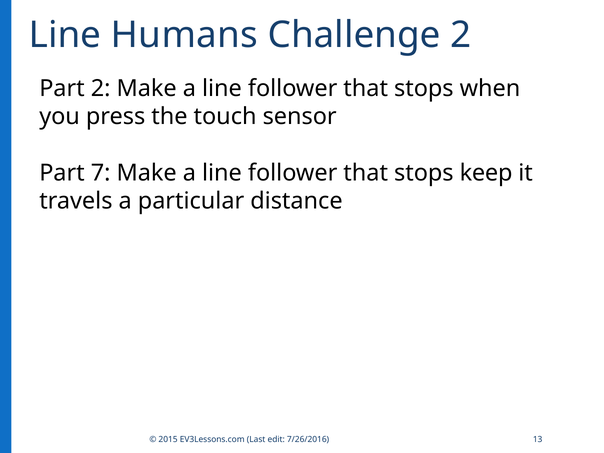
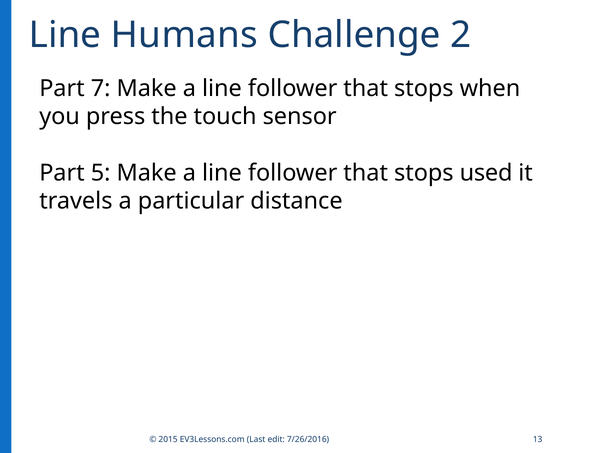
Part 2: 2 -> 7
7: 7 -> 5
keep: keep -> used
